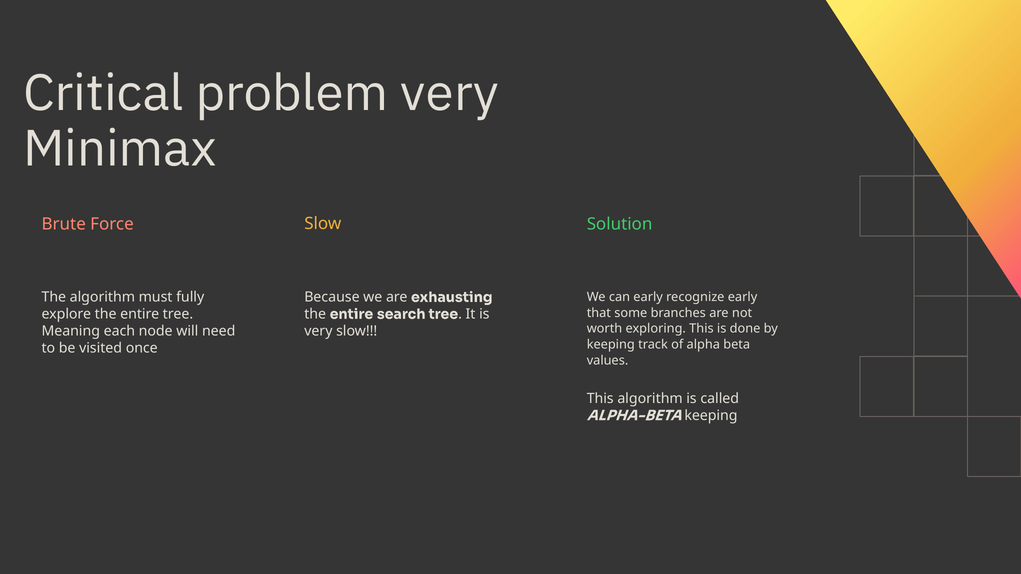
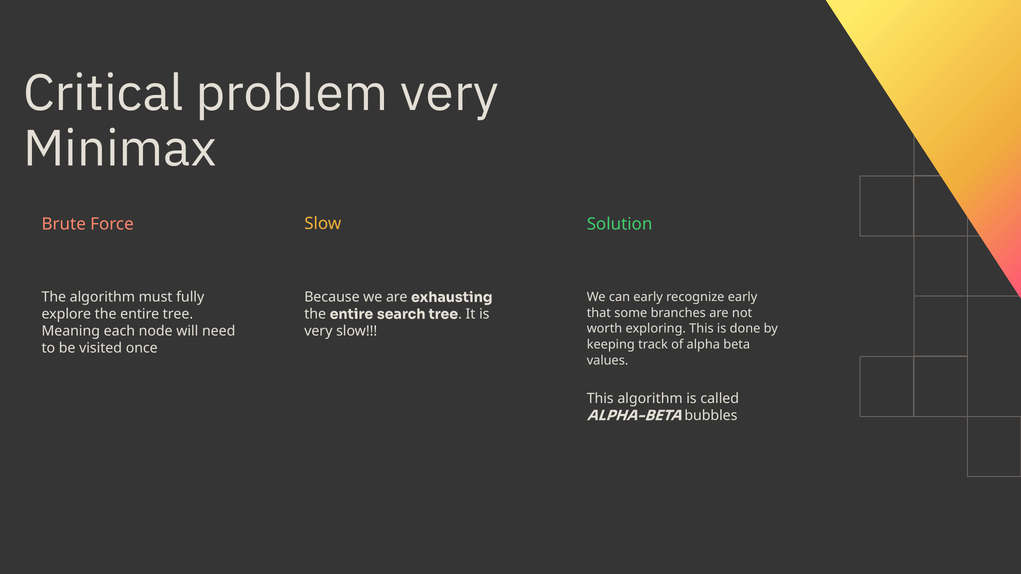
ALPHA-BETA keeping: keeping -> bubbles
